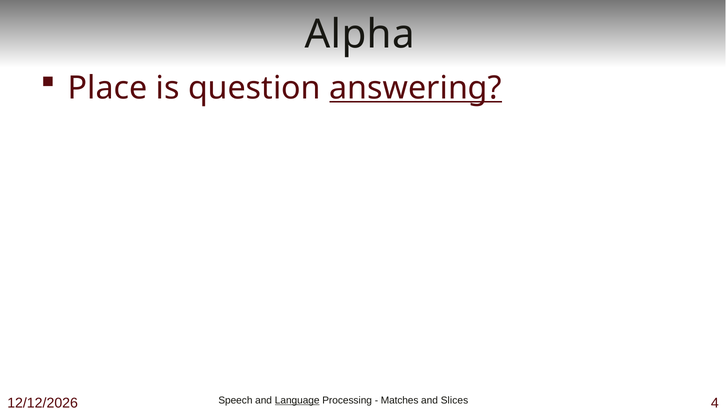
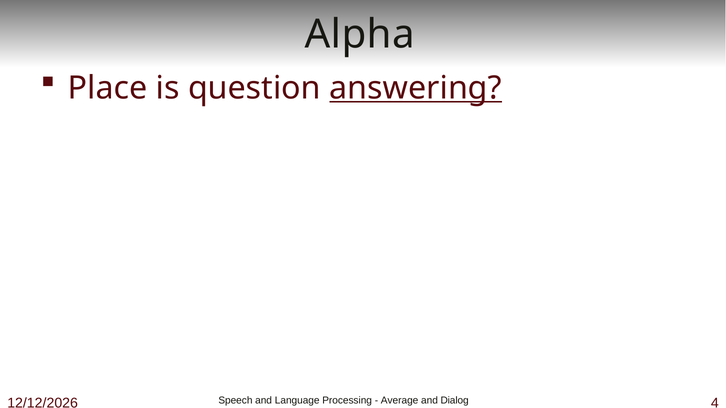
Language underline: present -> none
Matches: Matches -> Average
Slices: Slices -> Dialog
